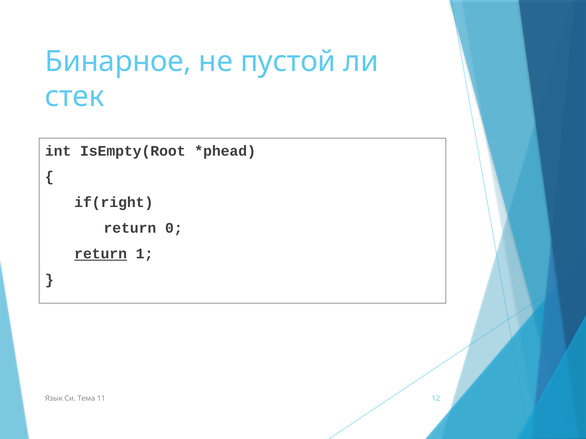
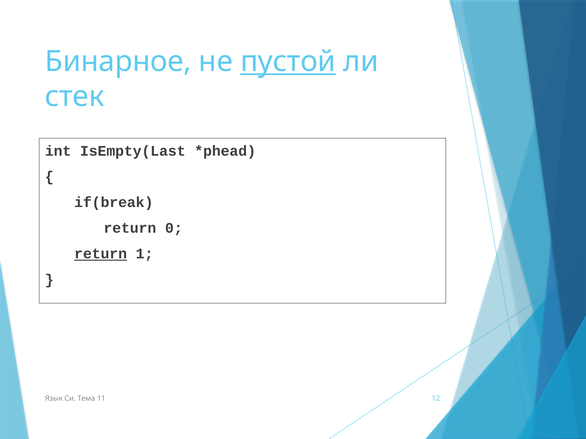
пустой underline: none -> present
IsEmpty(Root: IsEmpty(Root -> IsEmpty(Last
if(right: if(right -> if(break
